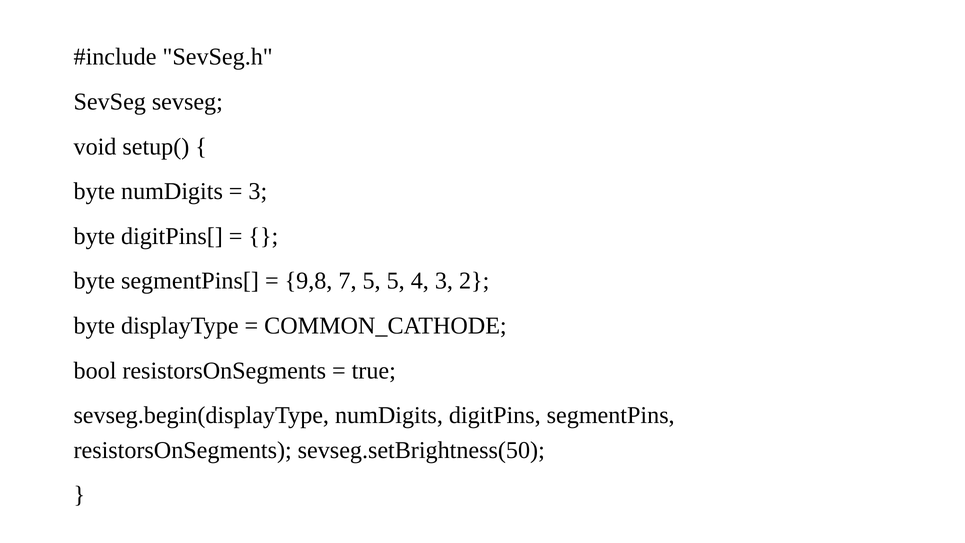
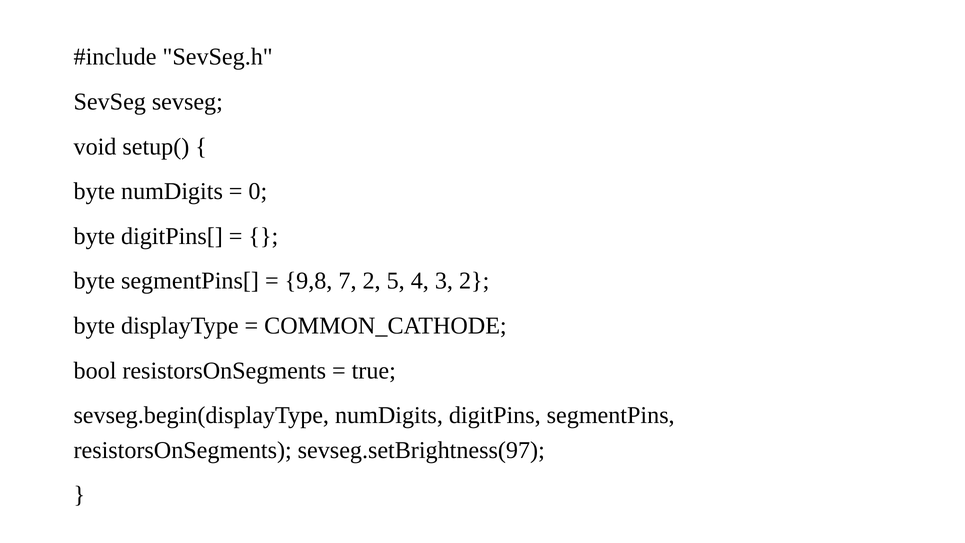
3 at (258, 191): 3 -> 0
7 5: 5 -> 2
sevseg.setBrightness(50: sevseg.setBrightness(50 -> sevseg.setBrightness(97
